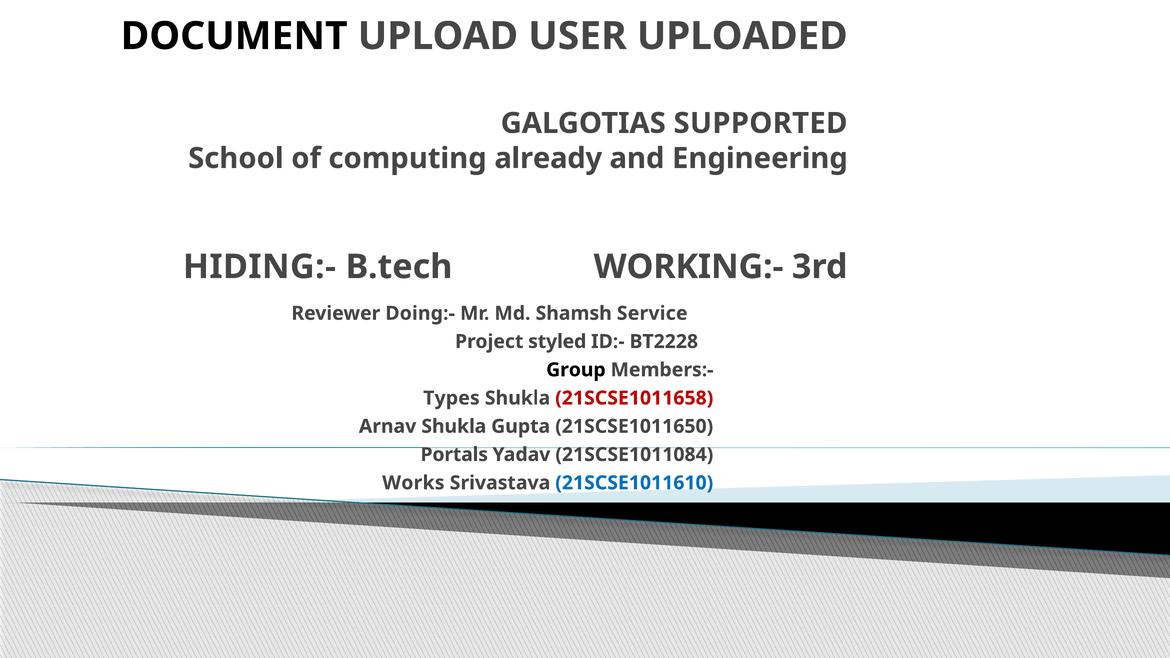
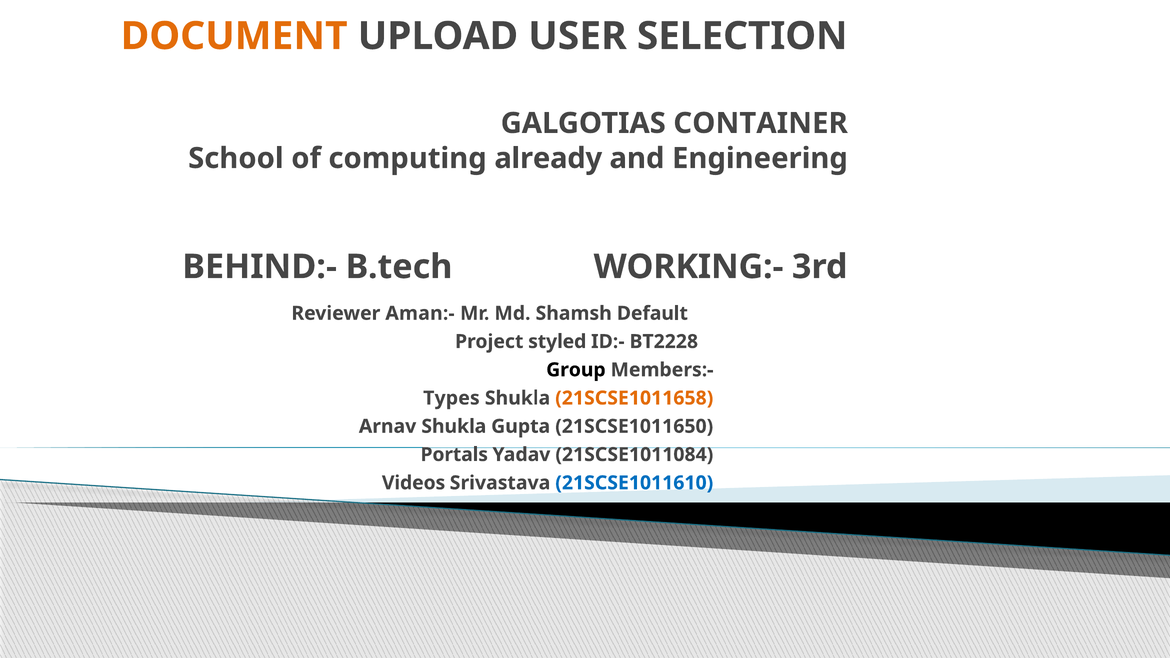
DOCUMENT colour: black -> orange
UPLOADED: UPLOADED -> SELECTION
SUPPORTED: SUPPORTED -> CONTAINER
HIDING:-: HIDING:- -> BEHIND:-
Doing:-: Doing:- -> Aman:-
Service: Service -> Default
21SCSE1011658 colour: red -> orange
Works: Works -> Videos
